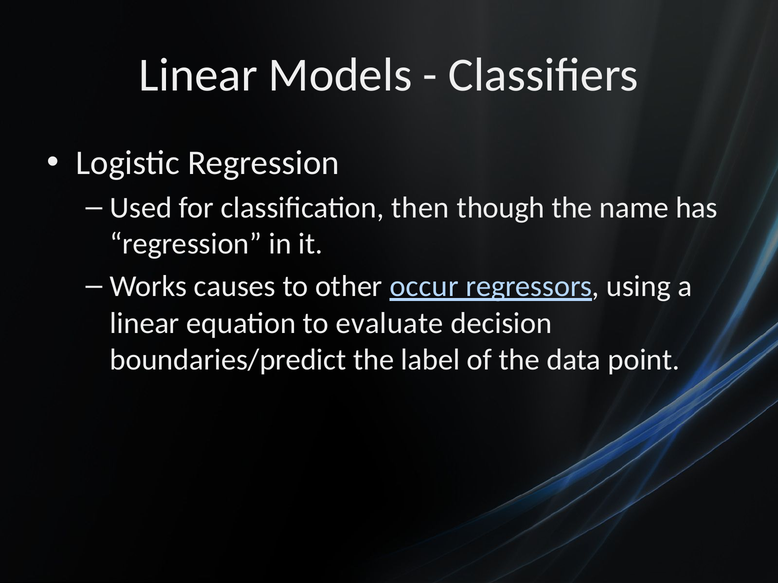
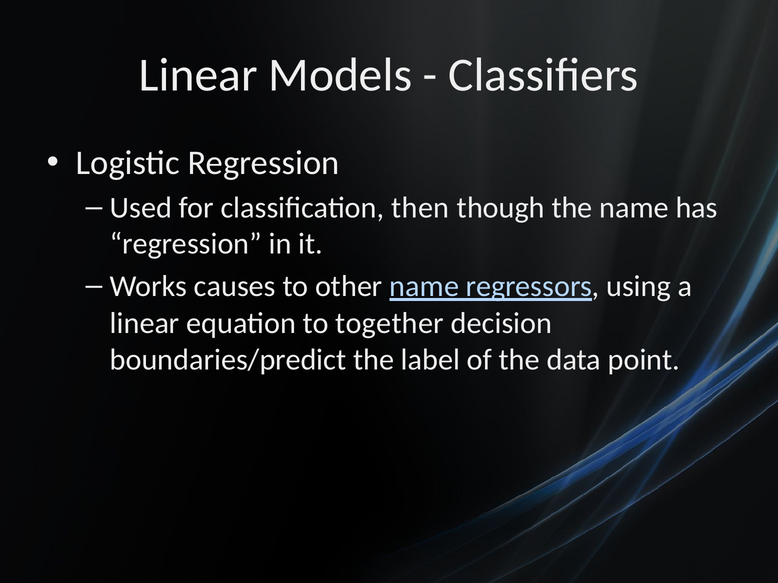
other occur: occur -> name
evaluate: evaluate -> together
